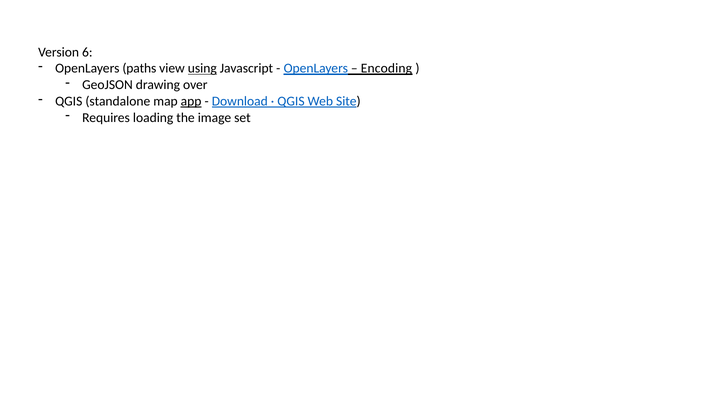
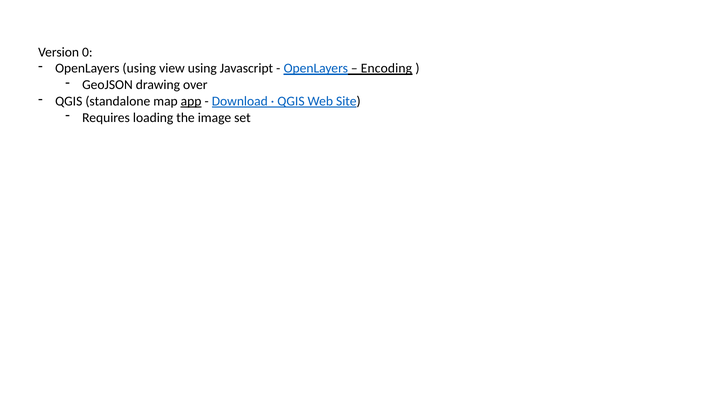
6: 6 -> 0
OpenLayers paths: paths -> using
using at (202, 68) underline: present -> none
